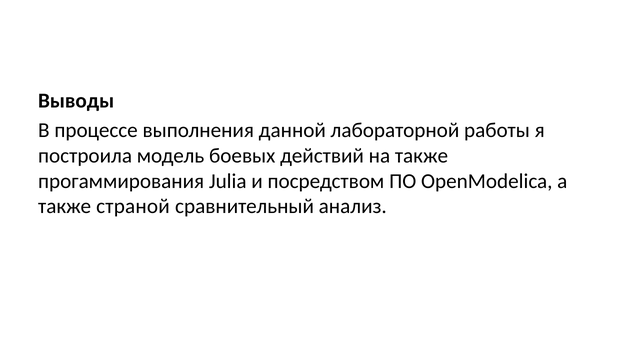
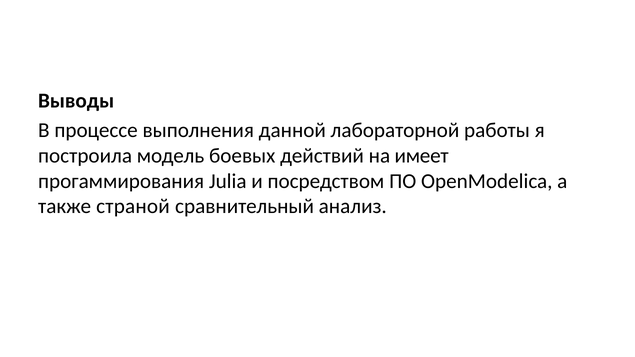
на также: также -> имеет
